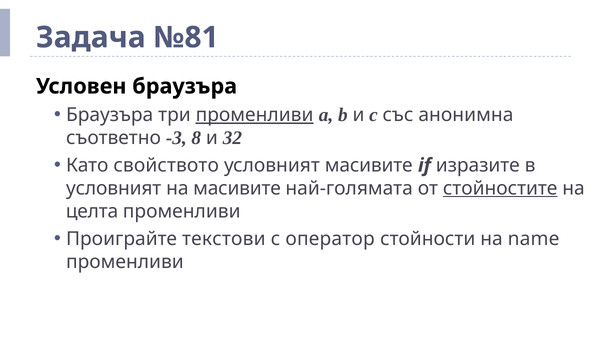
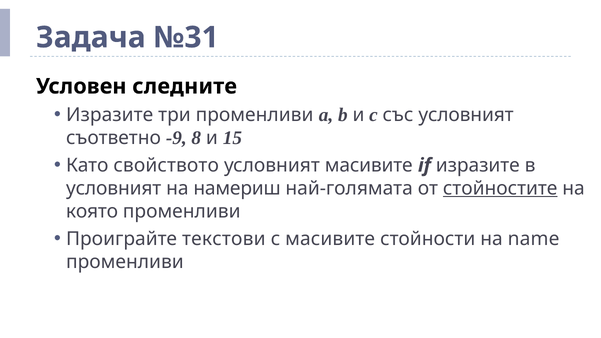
№81: №81 -> №31
Условен браузъра: браузъра -> следните
Браузъра at (110, 115): Браузъра -> Изразите
променливи at (255, 115) underline: present -> none
със анонимна: анонимна -> условният
-3: -3 -> -9
32: 32 -> 15
на масивите: масивите -> намериш
целта: целта -> която
с оператор: оператор -> масивите
